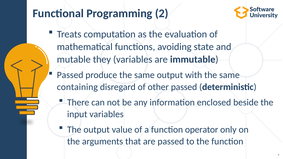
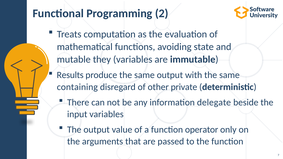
Passed at (70, 75): Passed -> Results
other passed: passed -> private
enclosed: enclosed -> delegate
